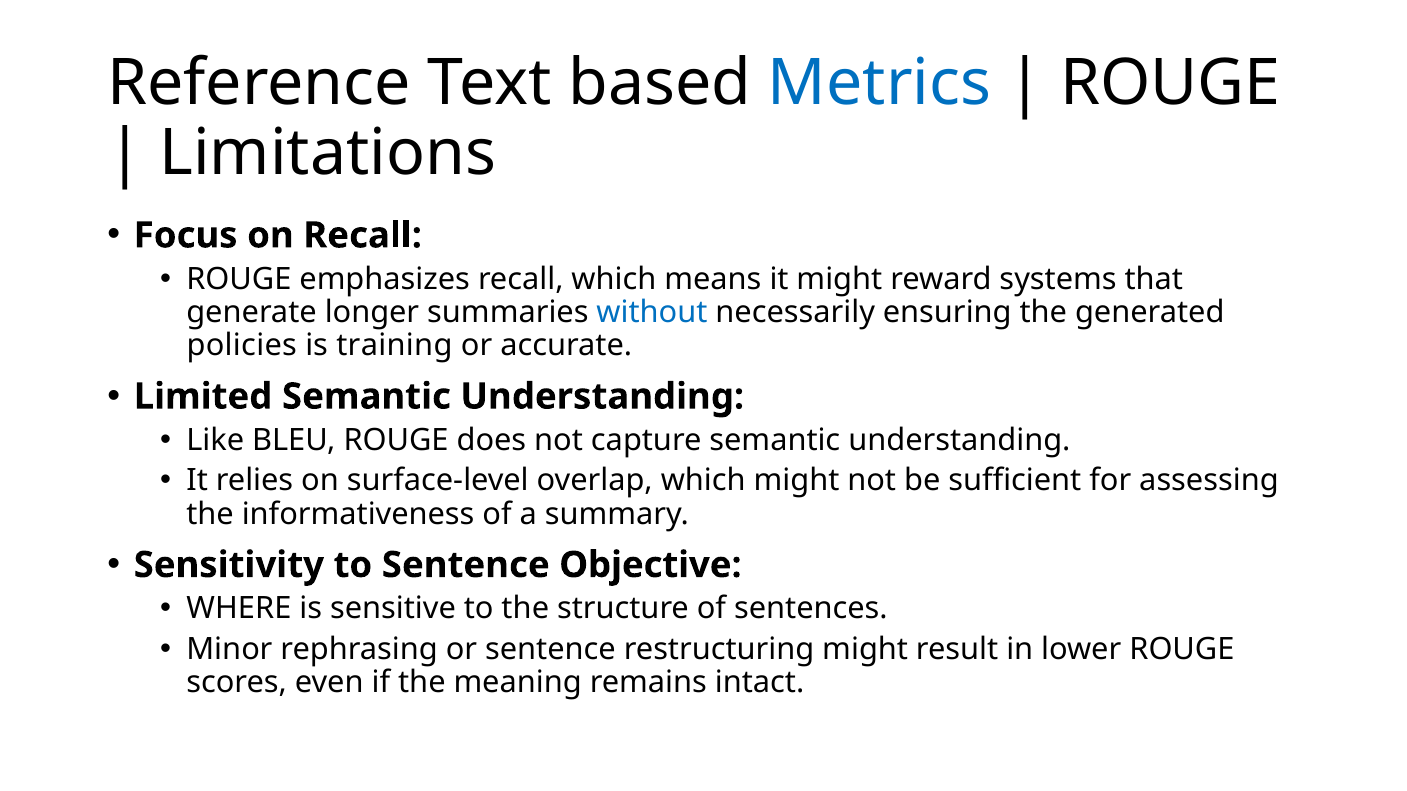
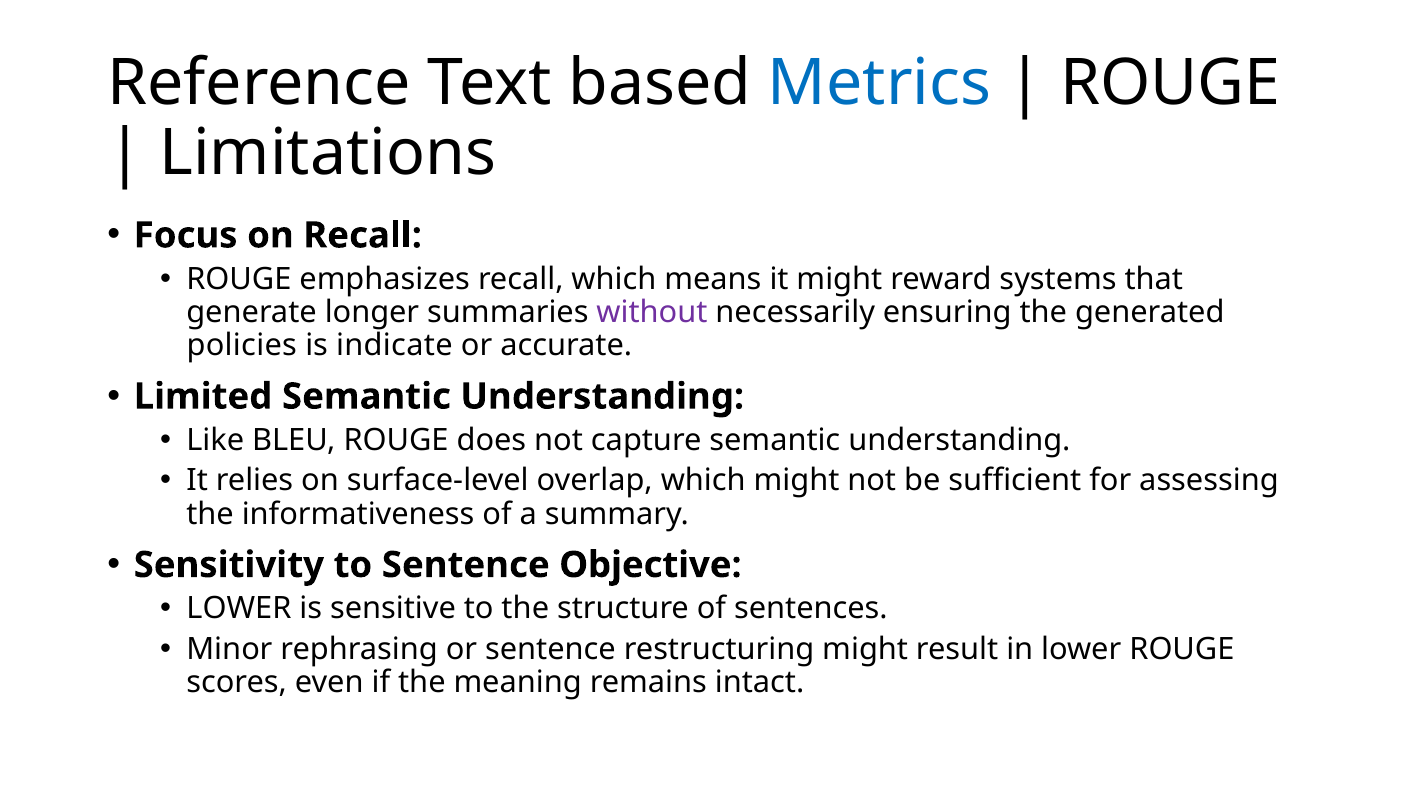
without colour: blue -> purple
training: training -> indicate
WHERE at (239, 609): WHERE -> LOWER
